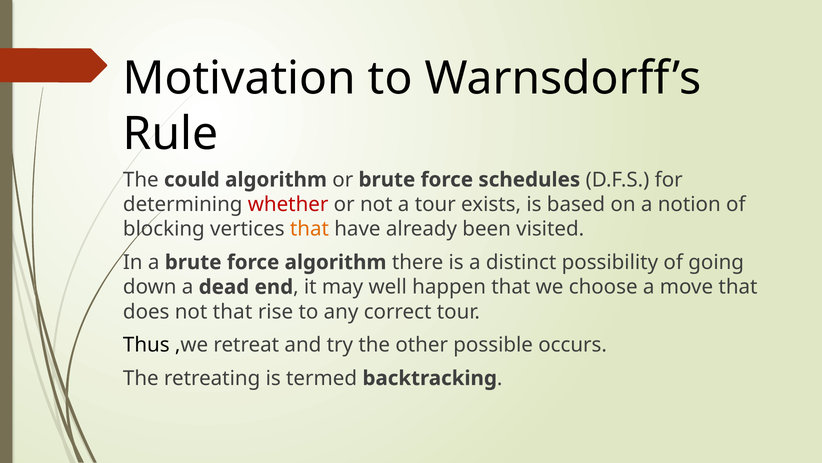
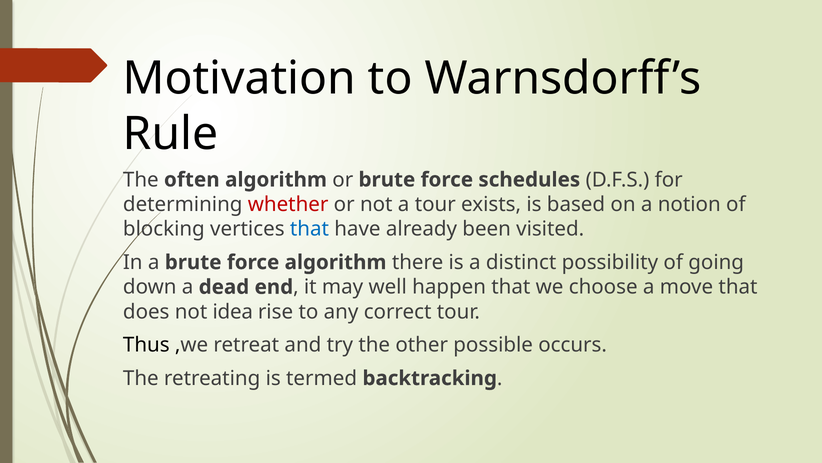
could: could -> often
that at (309, 229) colour: orange -> blue
not that: that -> idea
